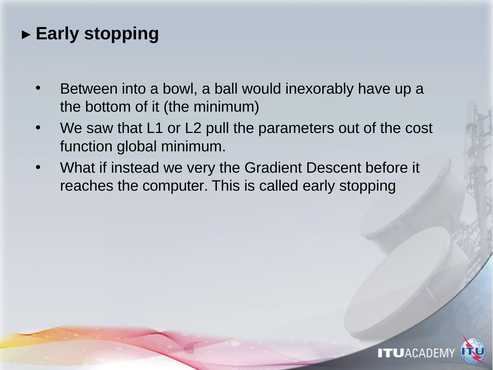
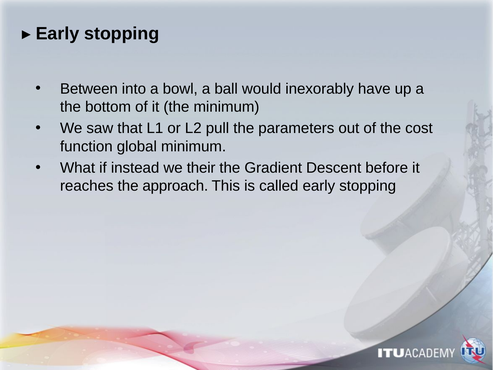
very: very -> their
computer: computer -> approach
